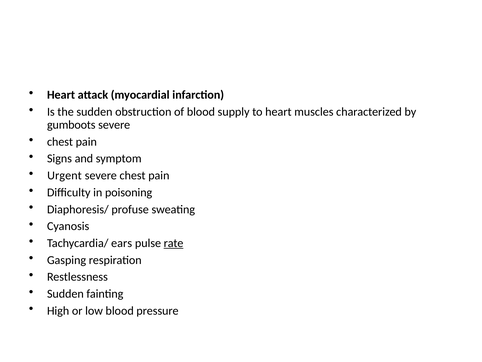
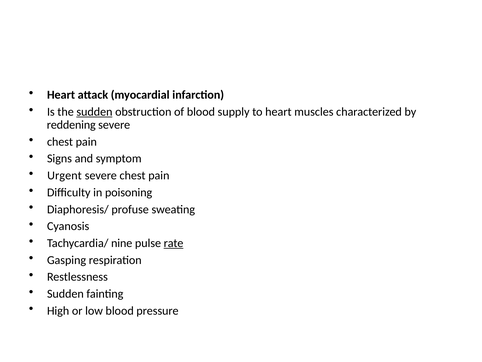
sudden at (94, 112) underline: none -> present
gumboots: gumboots -> reddening
ears: ears -> nine
